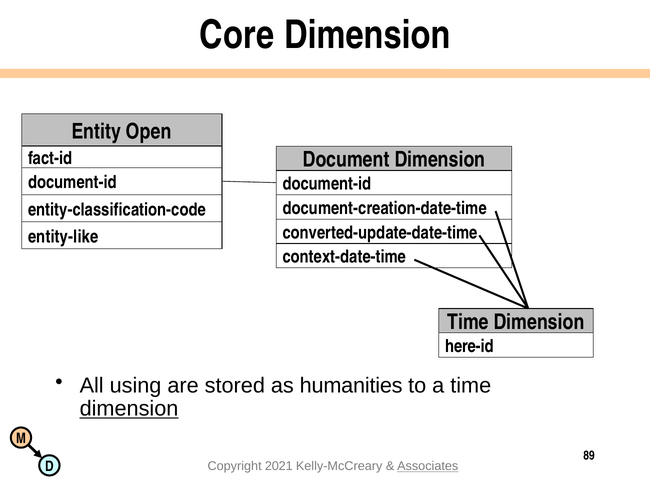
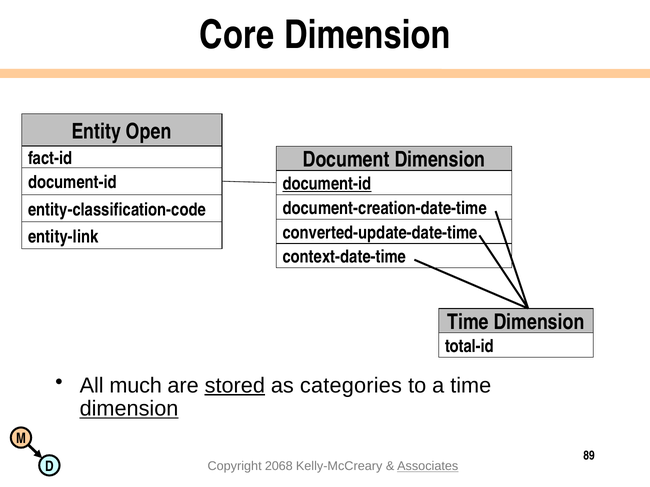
document-id at (327, 184) underline: none -> present
entity-like: entity-like -> entity-link
here-id: here-id -> total-id
using: using -> much
stored underline: none -> present
humanities: humanities -> categories
2021: 2021 -> 2068
